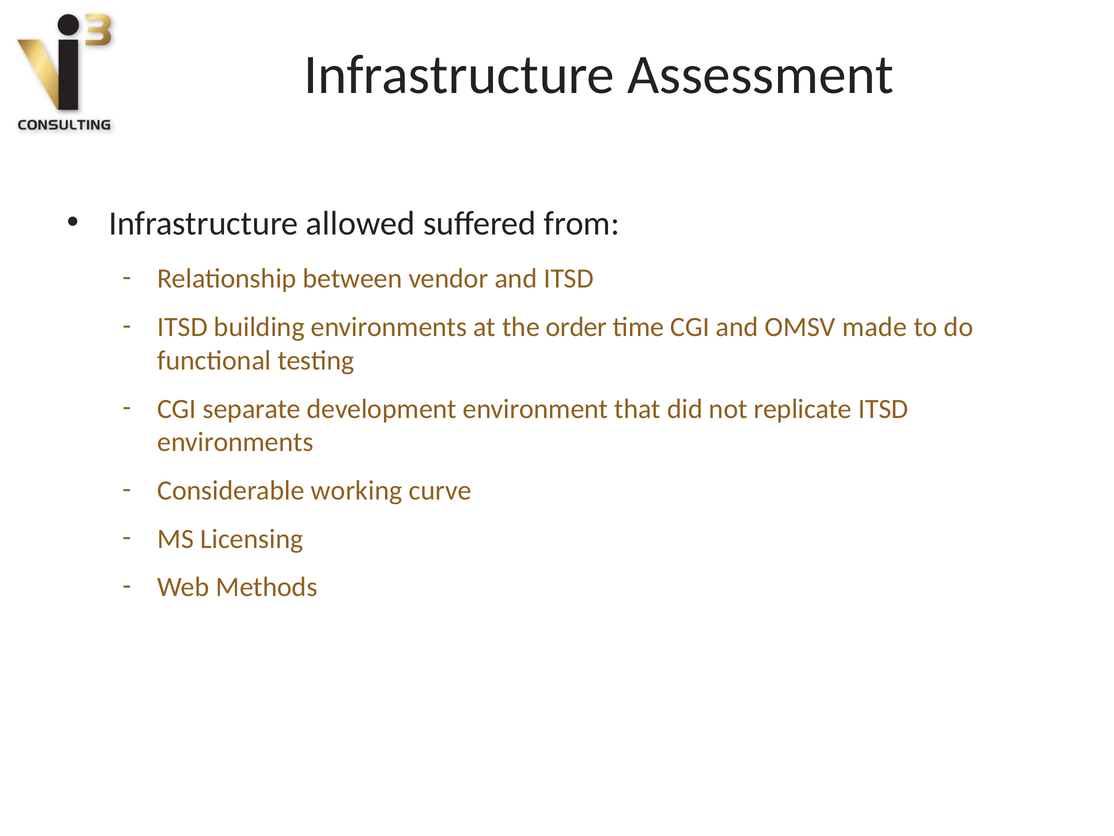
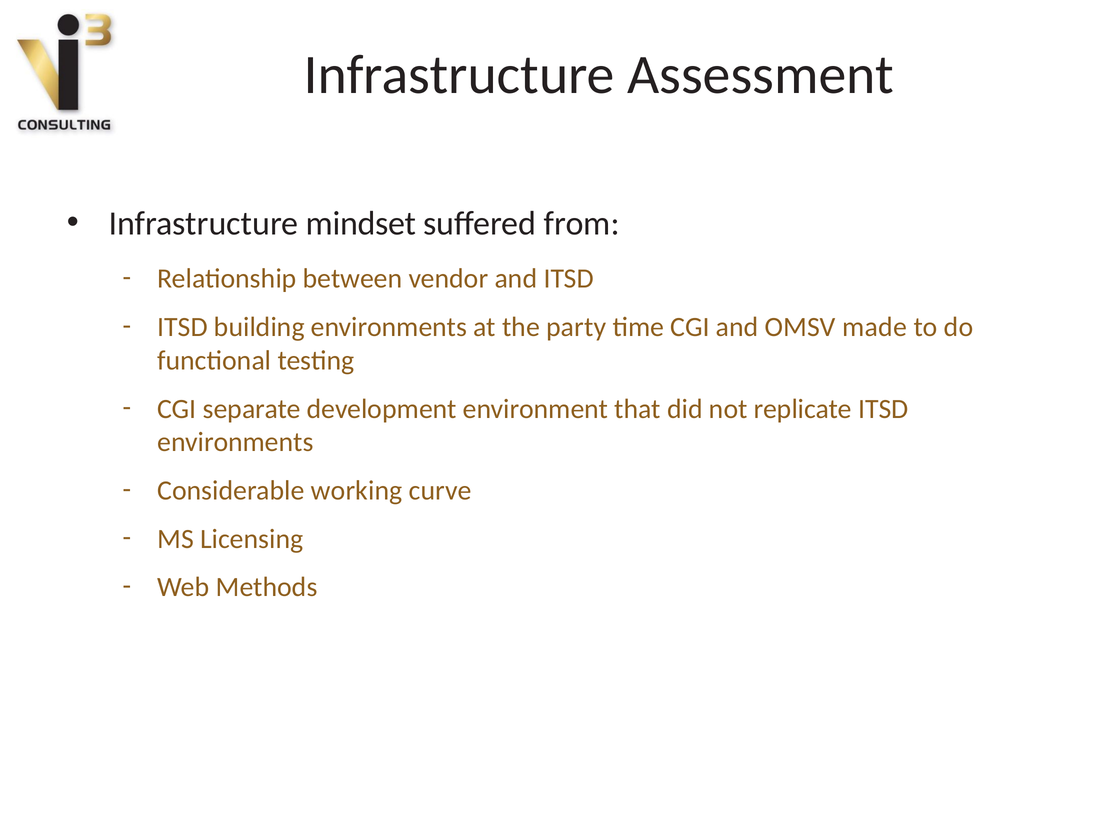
allowed: allowed -> mindset
order: order -> party
